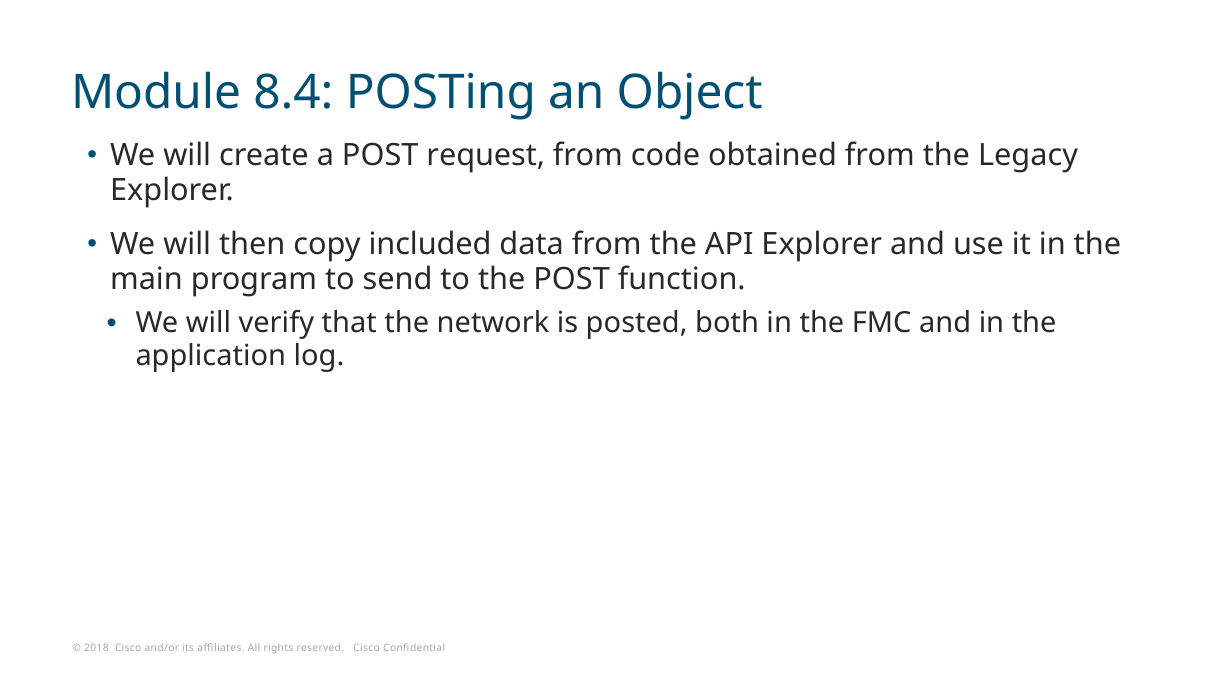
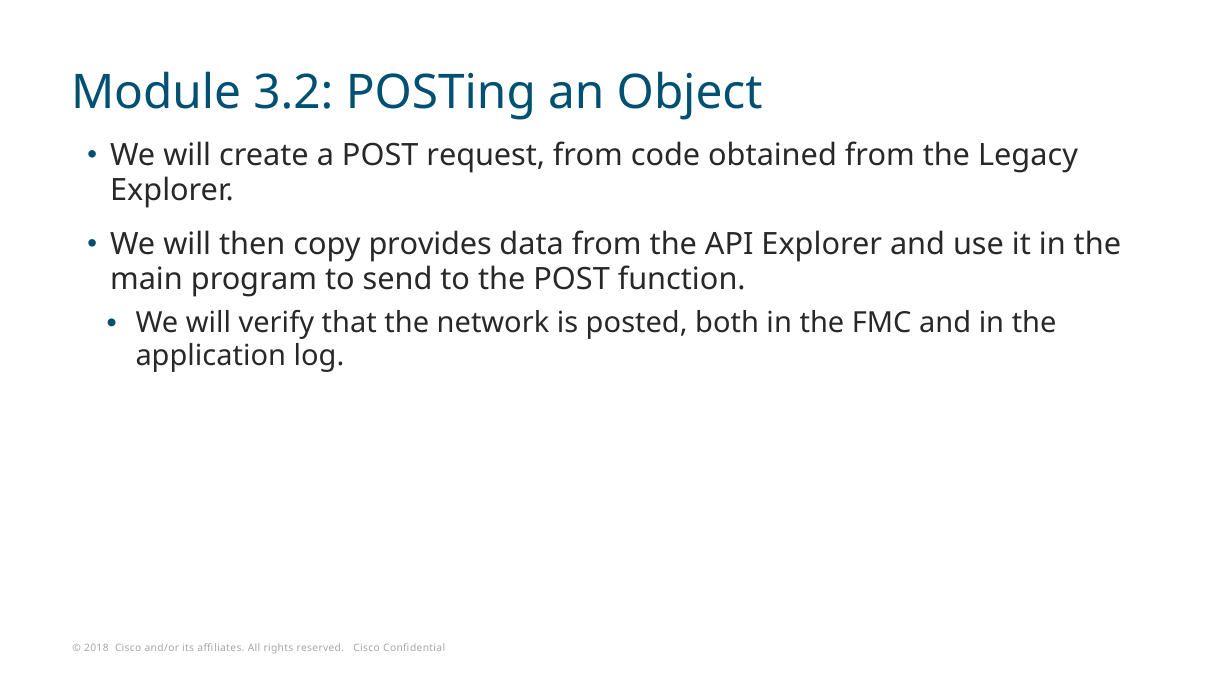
8.4: 8.4 -> 3.2
included: included -> provides
